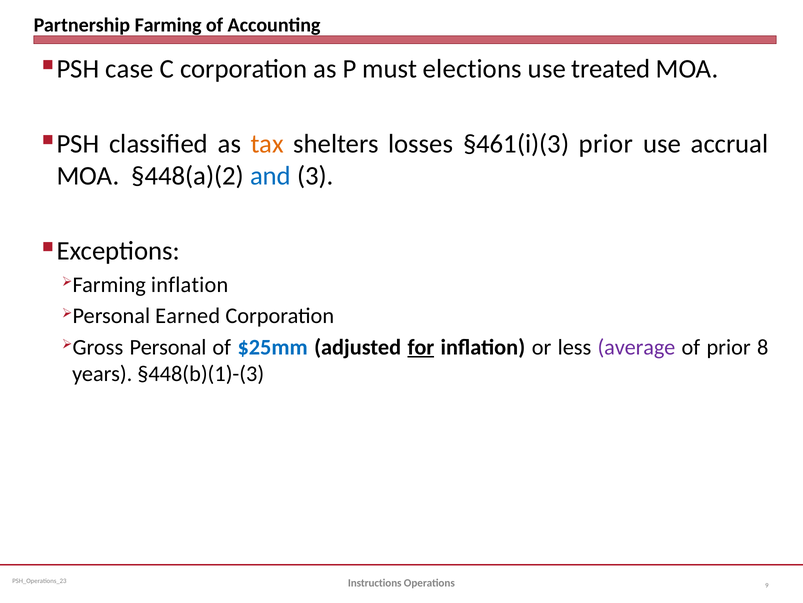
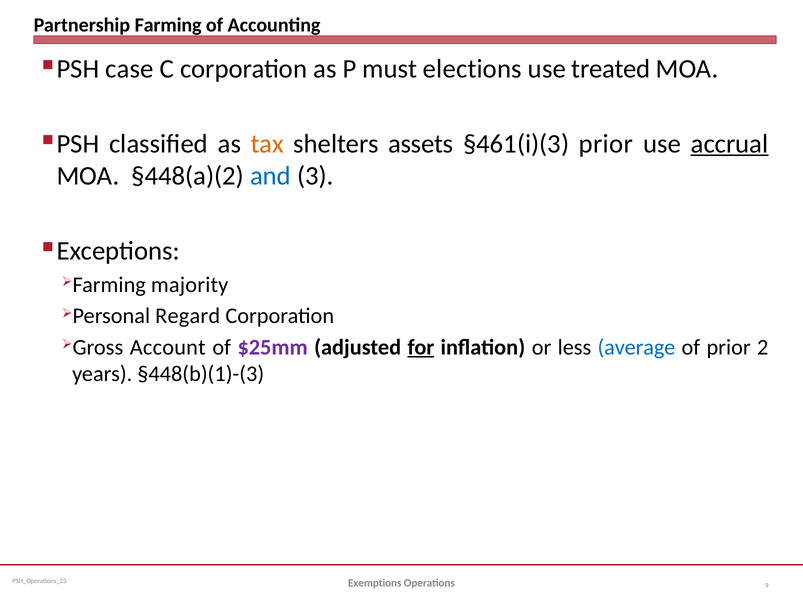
losses: losses -> assets
accrual underline: none -> present
inflation at (190, 284): inflation -> majority
Earned: Earned -> Regard
Personal: Personal -> Account
$25mm colour: blue -> purple
average colour: purple -> blue
8: 8 -> 2
Instructions: Instructions -> Exemptions
